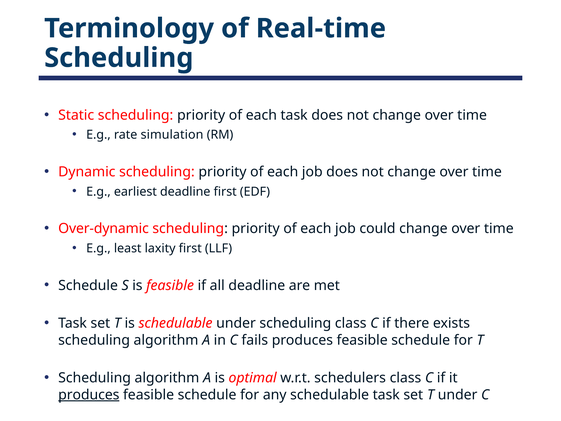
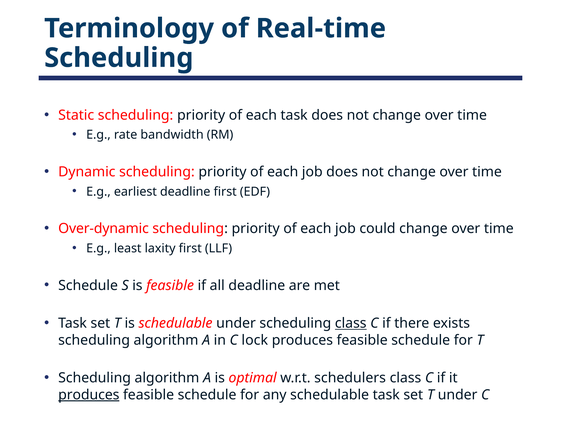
simulation: simulation -> bandwidth
class at (351, 323) underline: none -> present
fails: fails -> lock
